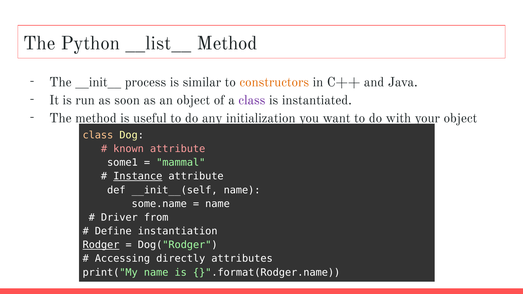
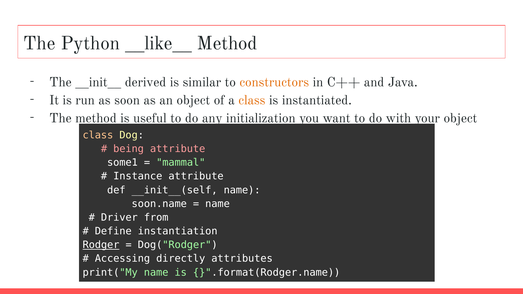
__list__: __list__ -> __like__
process: process -> derived
class at (252, 100) colour: purple -> orange
known: known -> being
Instance underline: present -> none
some.name: some.name -> soon.name
